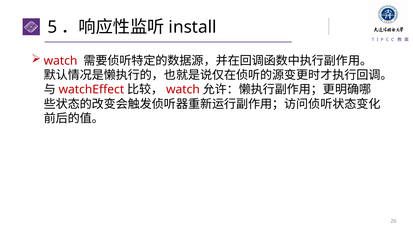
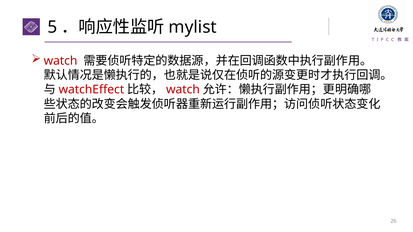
install: install -> mylist
